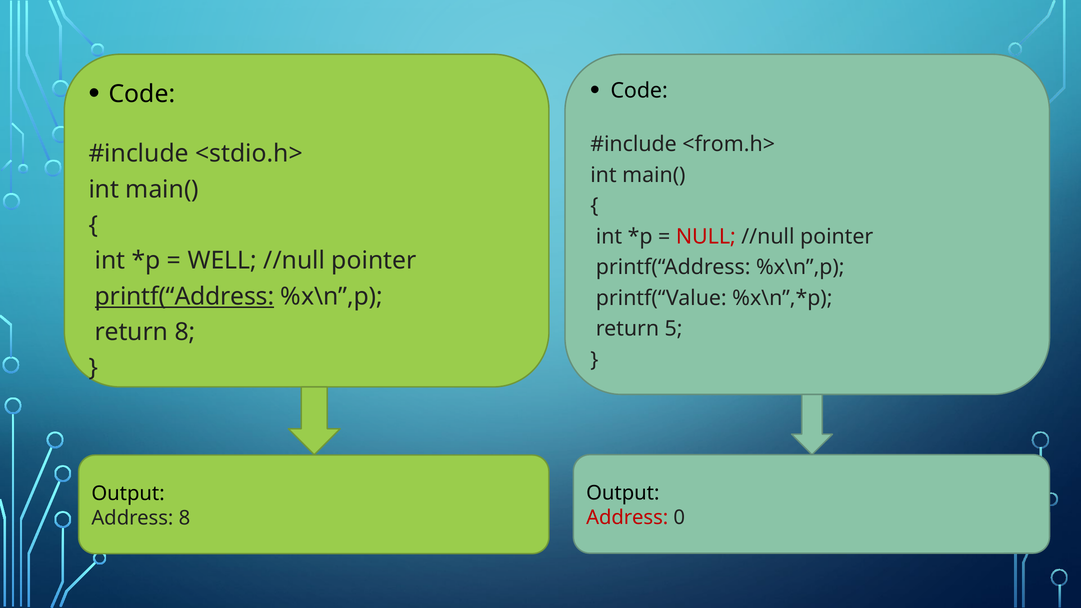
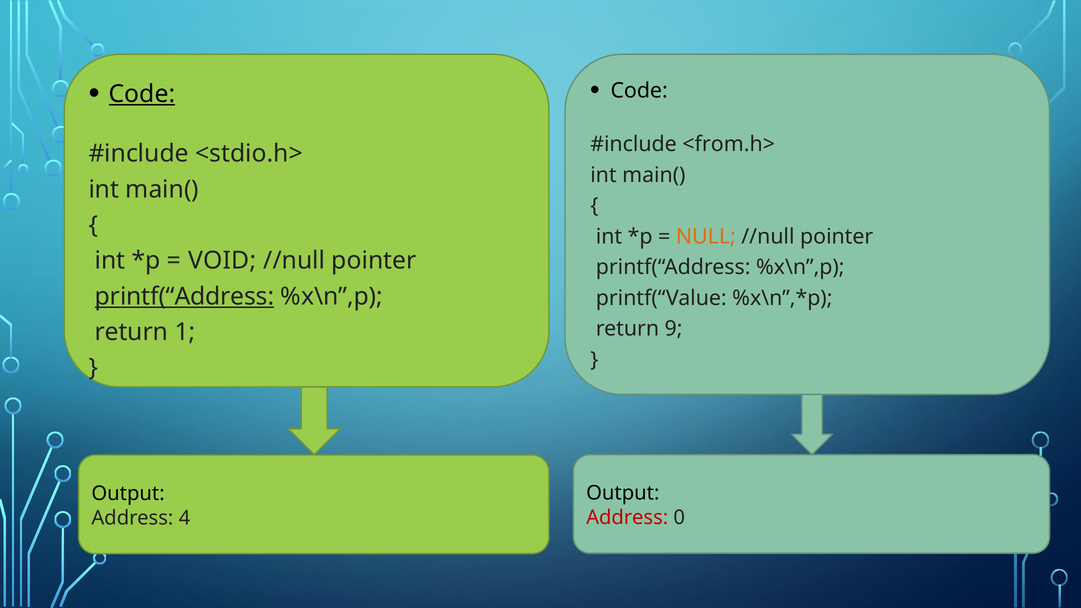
Code at (142, 94) underline: none -> present
NULL colour: red -> orange
WELL: WELL -> VOID
5: 5 -> 9
return 8: 8 -> 1
Address 8: 8 -> 4
